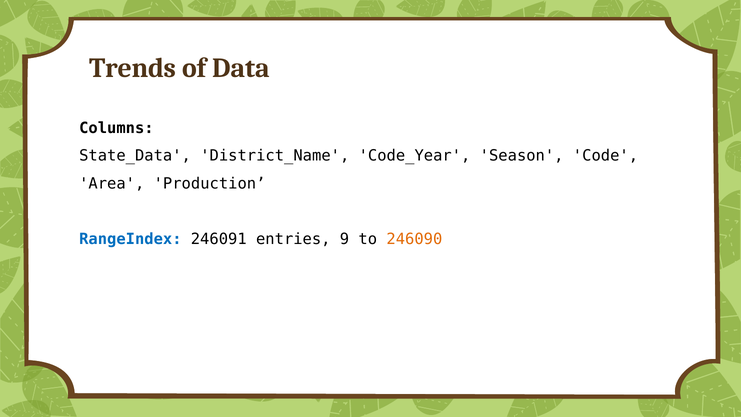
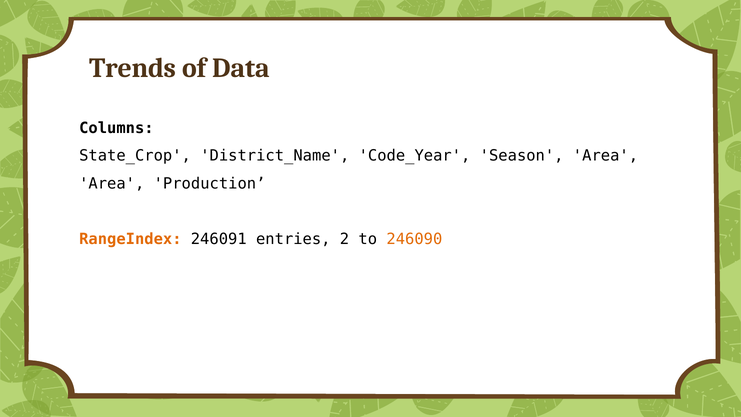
State_Data: State_Data -> State_Crop
Season Code: Code -> Area
RangeIndex colour: blue -> orange
9: 9 -> 2
